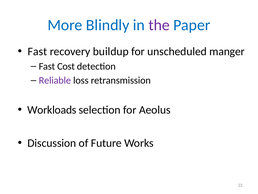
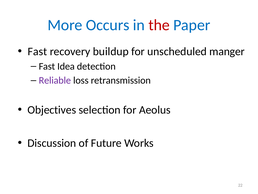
Blindly: Blindly -> Occurs
the colour: purple -> red
Cost: Cost -> Idea
Workloads: Workloads -> Objectives
